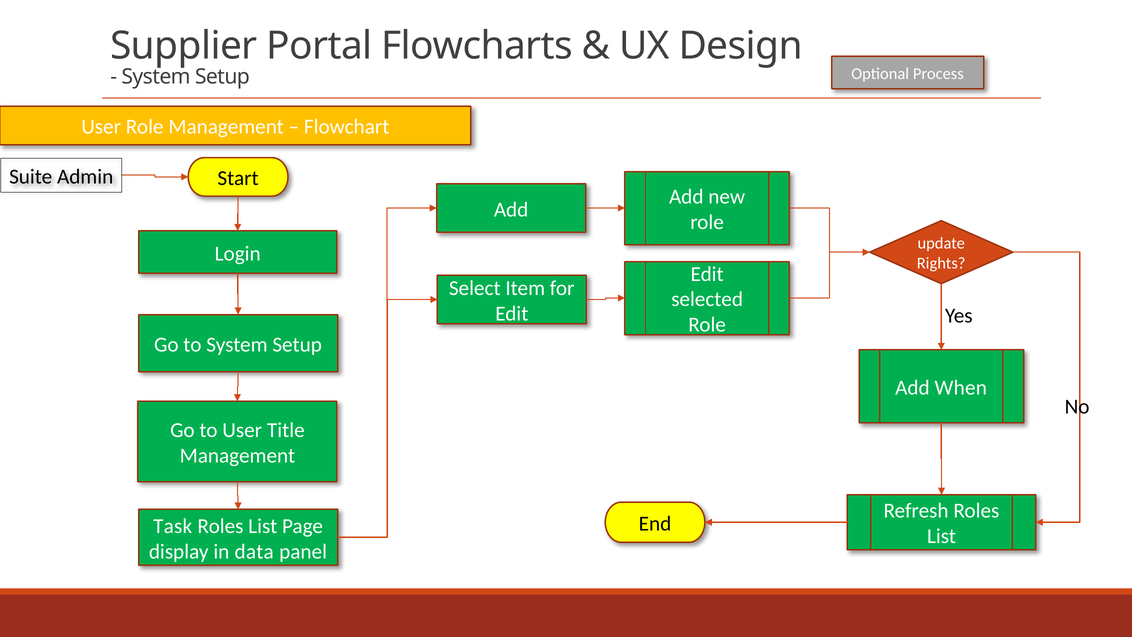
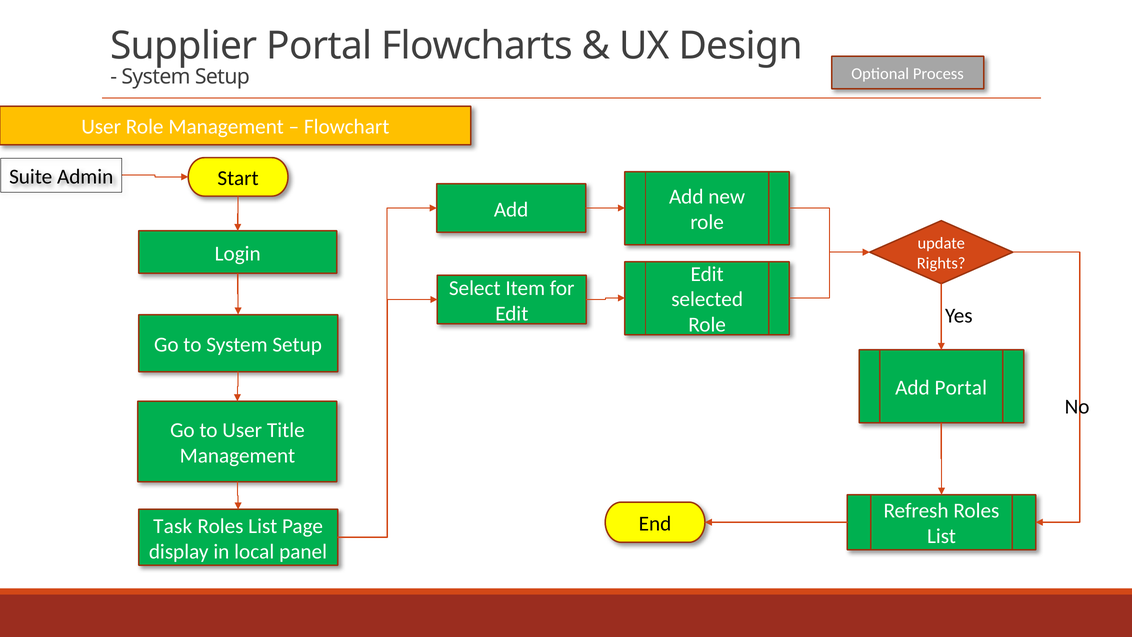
Add When: When -> Portal
data: data -> local
